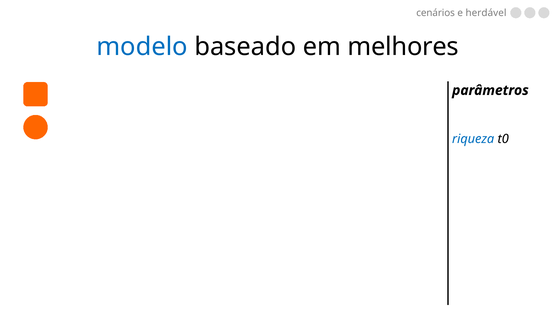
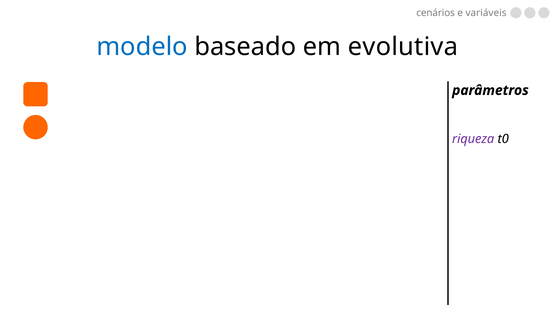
herdável: herdável -> variáveis
melhores: melhores -> evolutiva
riqueza colour: blue -> purple
